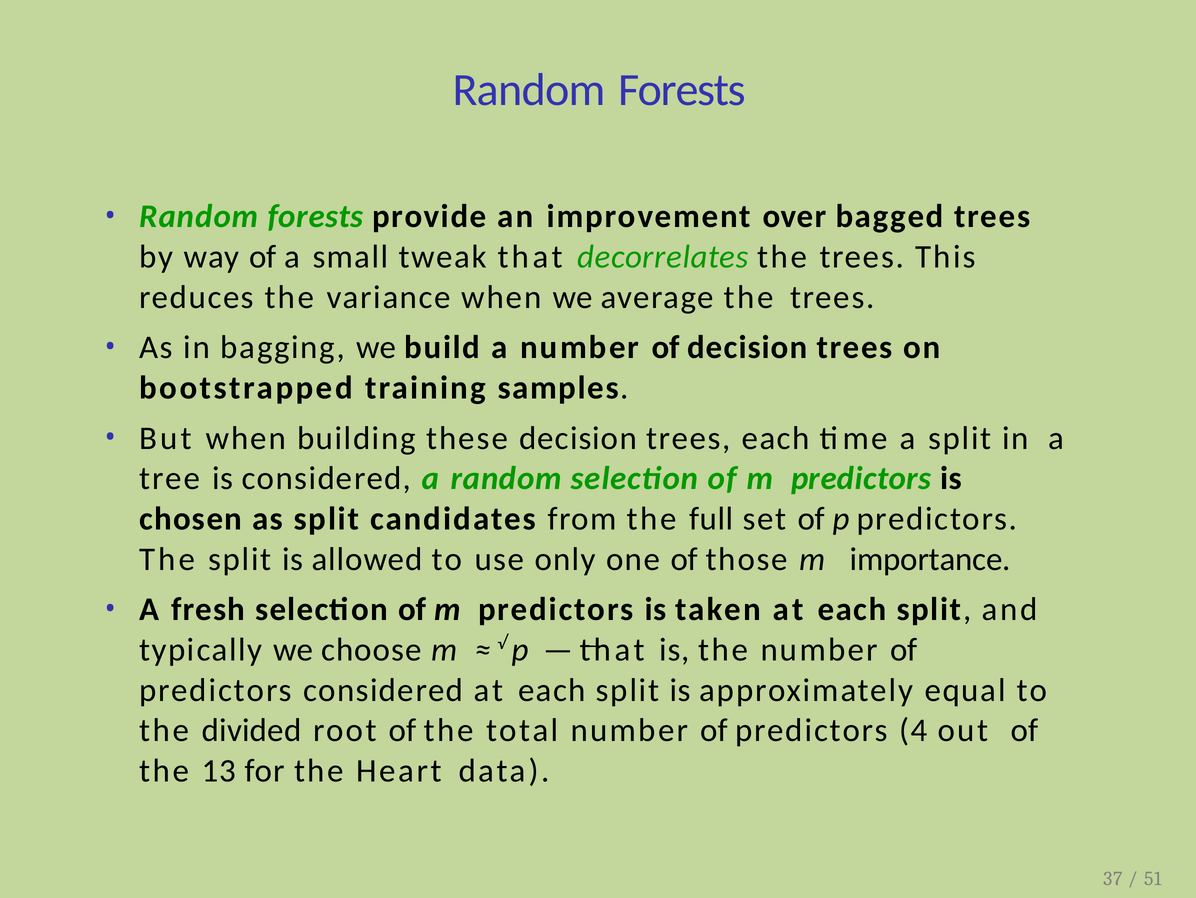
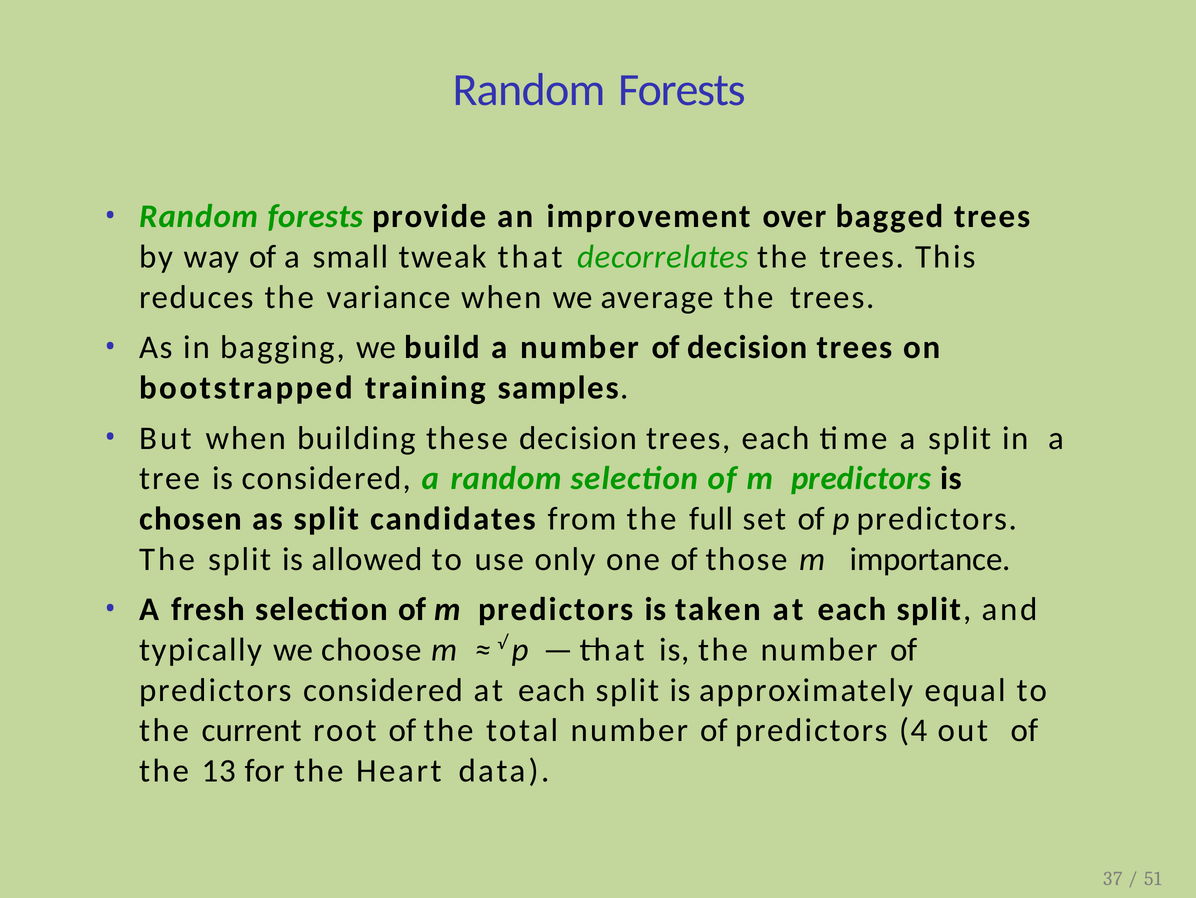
divided: divided -> current
